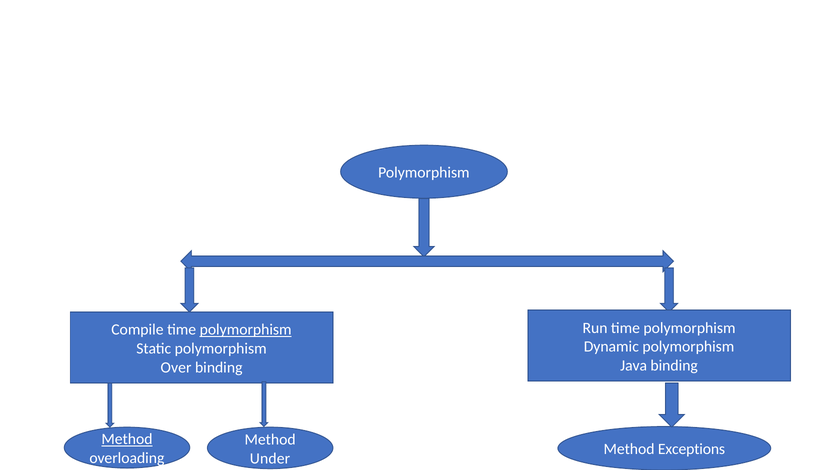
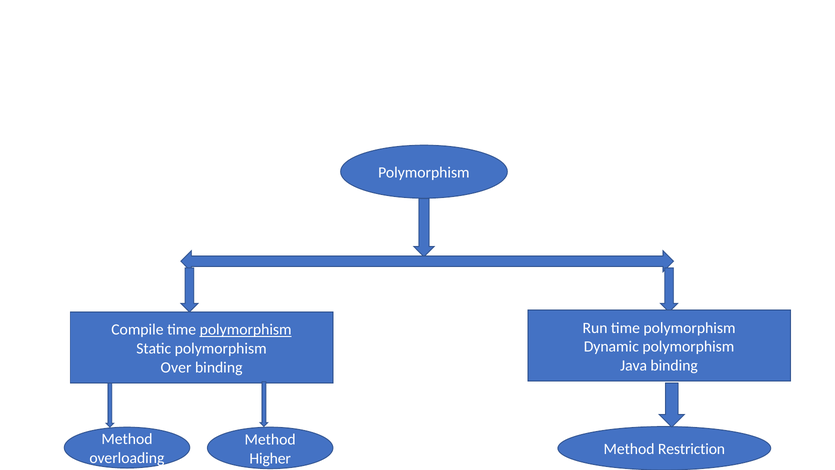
Method at (127, 439) underline: present -> none
Exceptions: Exceptions -> Restriction
Under: Under -> Higher
